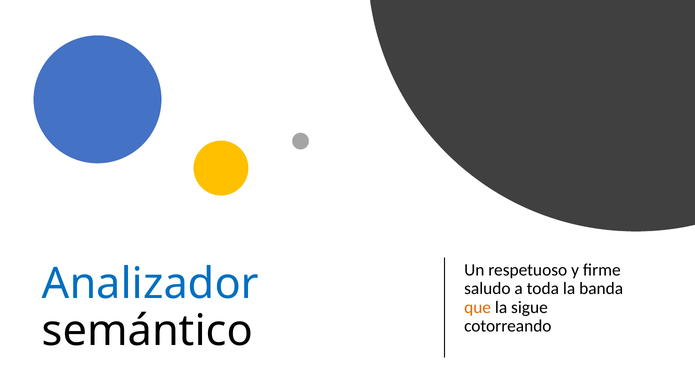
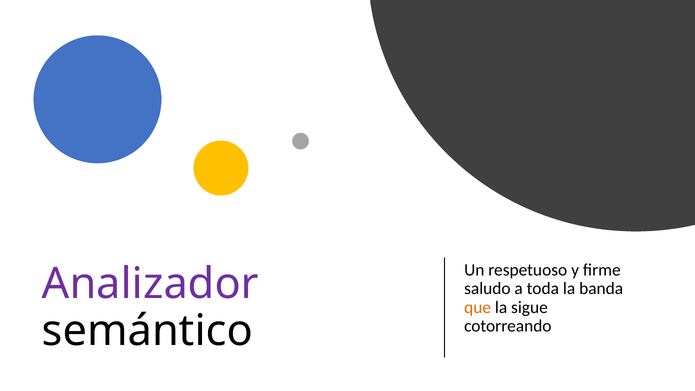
Analizador colour: blue -> purple
